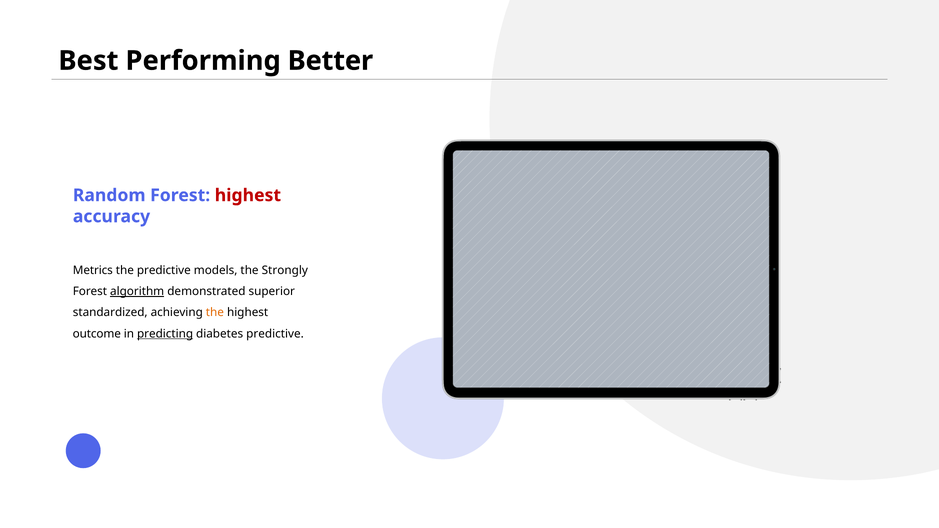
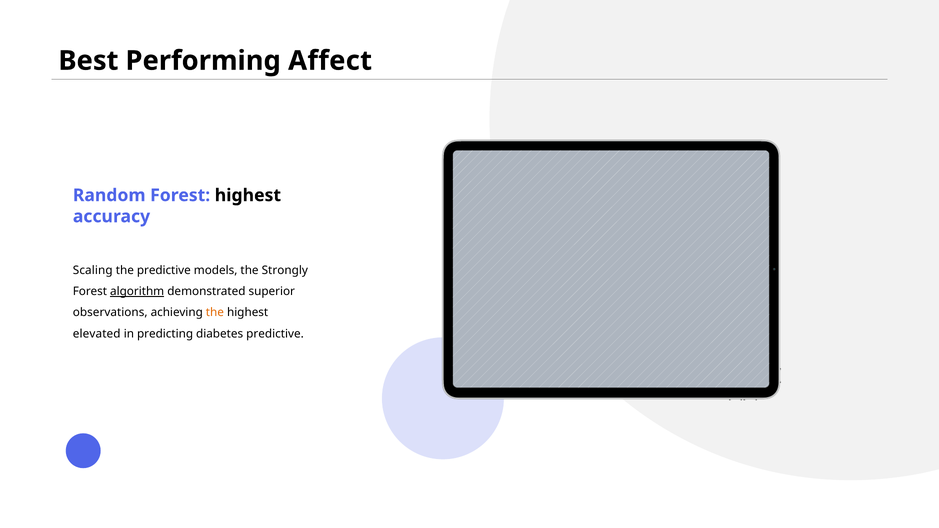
Better: Better -> Affect
highest at (248, 195) colour: red -> black
Metrics: Metrics -> Scaling
standardized: standardized -> observations
outcome: outcome -> elevated
predicting underline: present -> none
